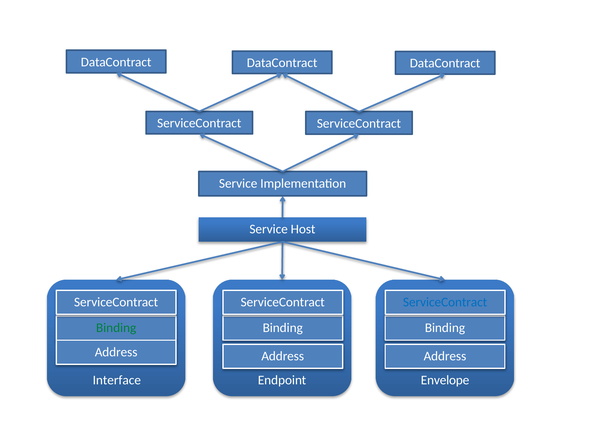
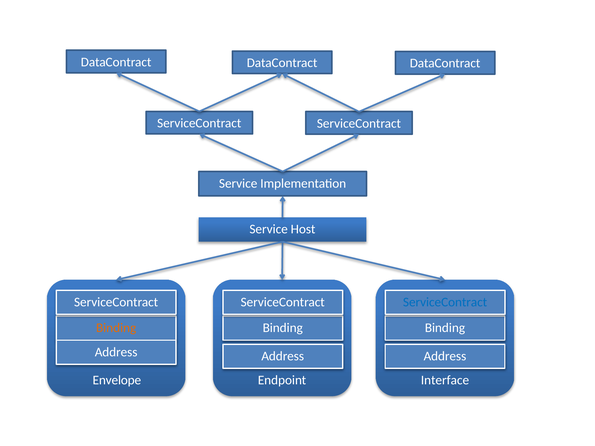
Binding at (116, 328) colour: green -> orange
Interface: Interface -> Envelope
Envelope: Envelope -> Interface
